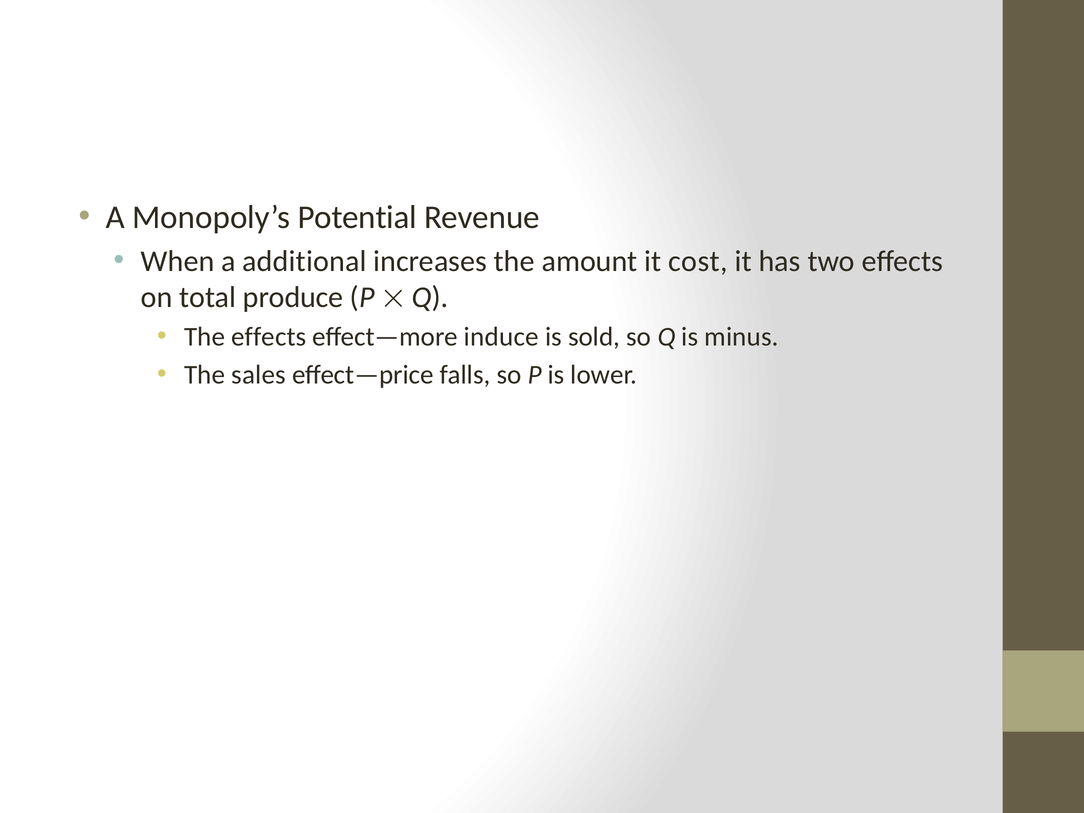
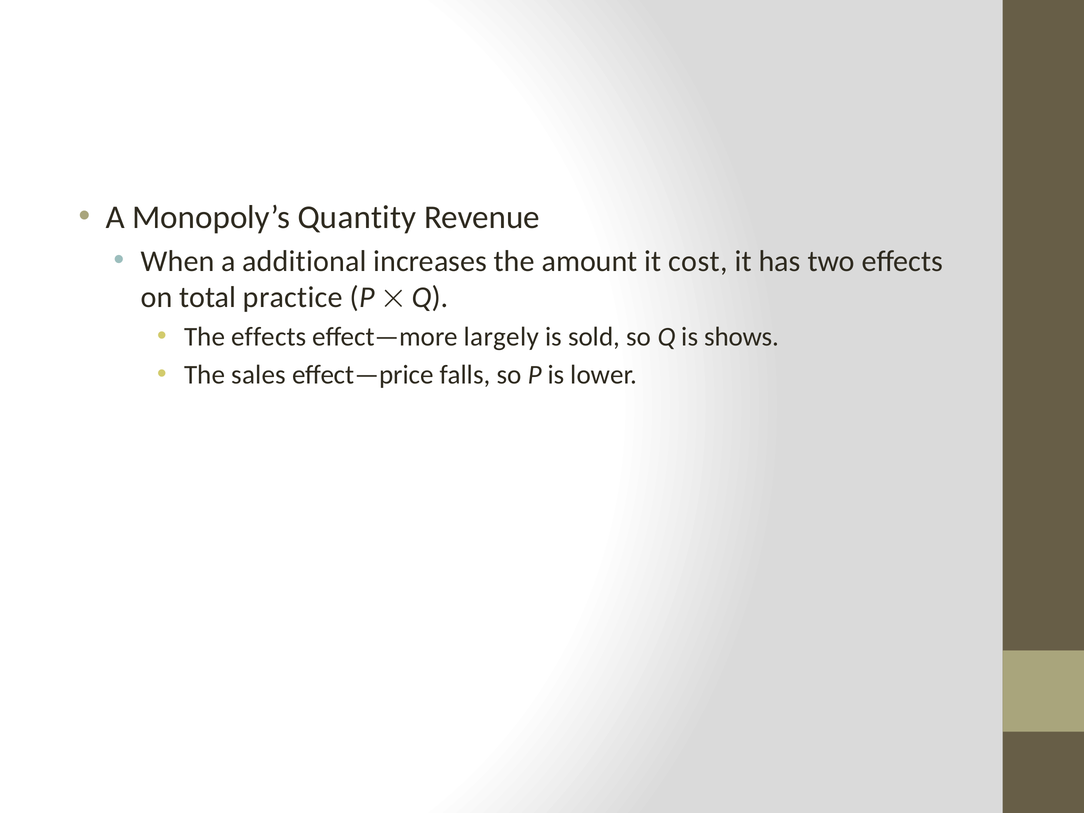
Potential: Potential -> Quantity
produce: produce -> practice
induce: induce -> largely
minus: minus -> shows
